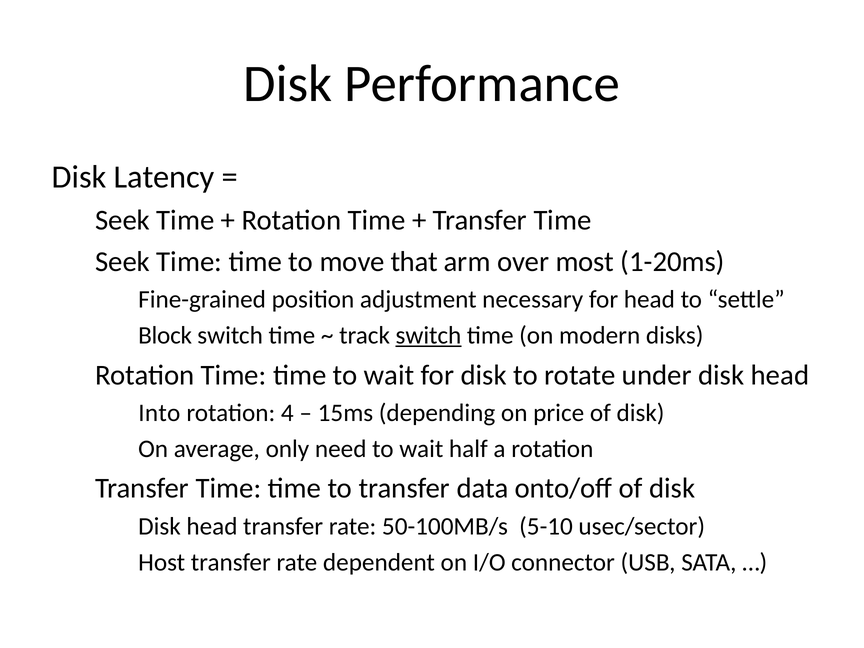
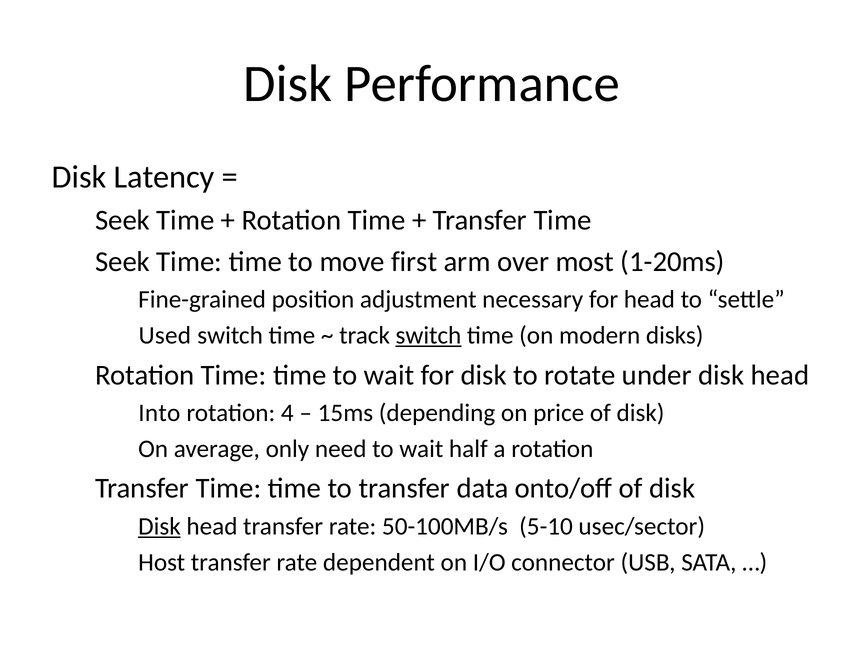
that: that -> first
Block: Block -> Used
Disk at (159, 526) underline: none -> present
